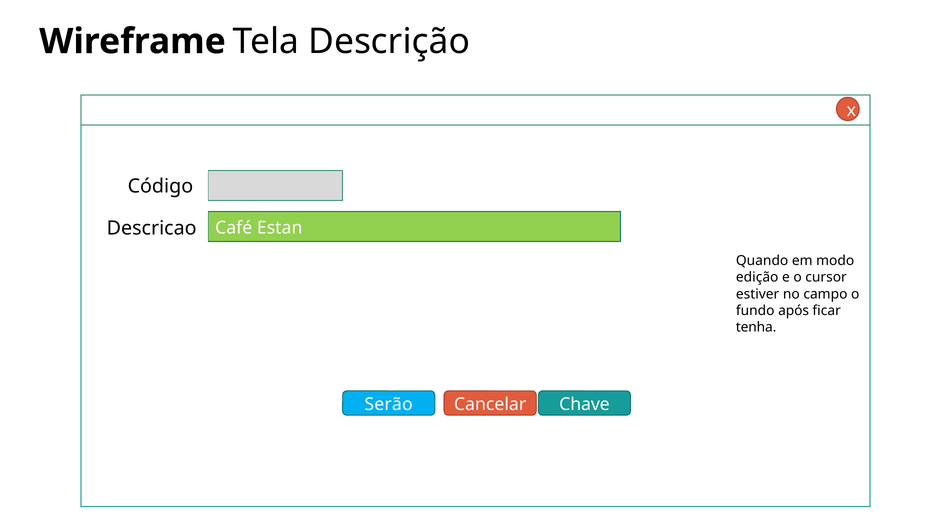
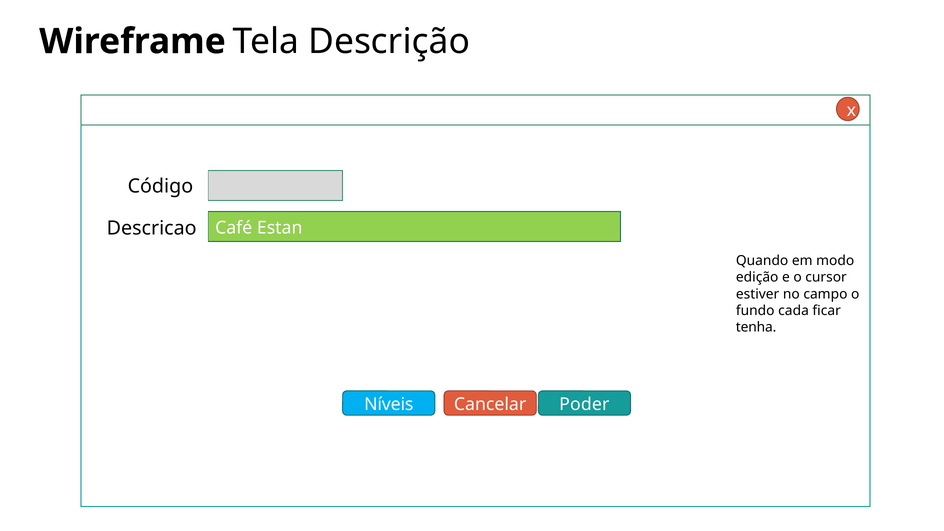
após: após -> cada
Serão: Serão -> Níveis
Chave: Chave -> Poder
